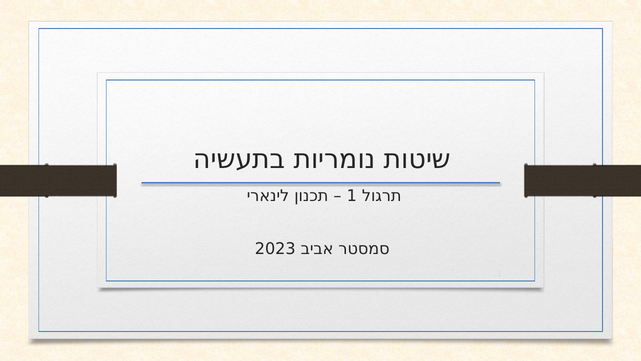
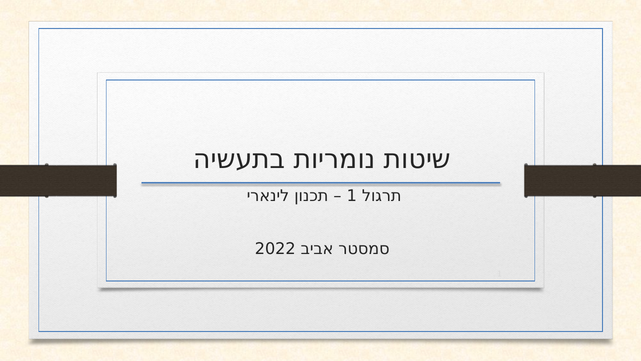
2023: 2023 -> 2022
